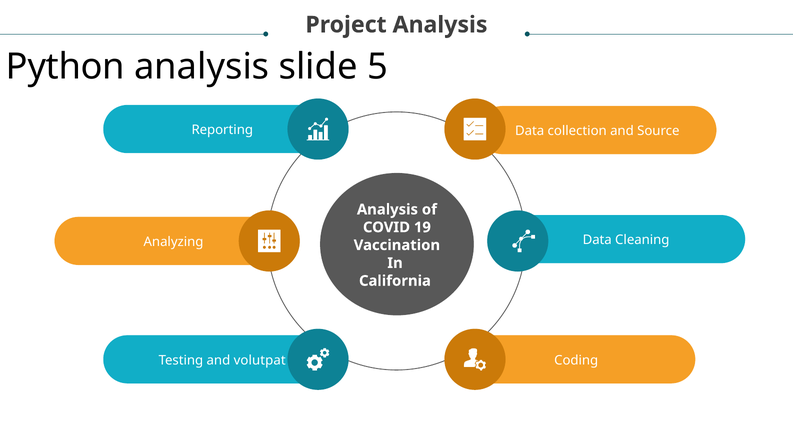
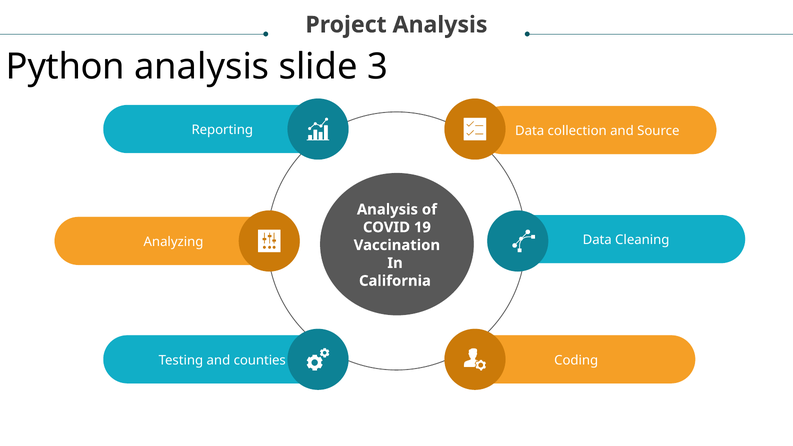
5: 5 -> 3
volutpat: volutpat -> counties
